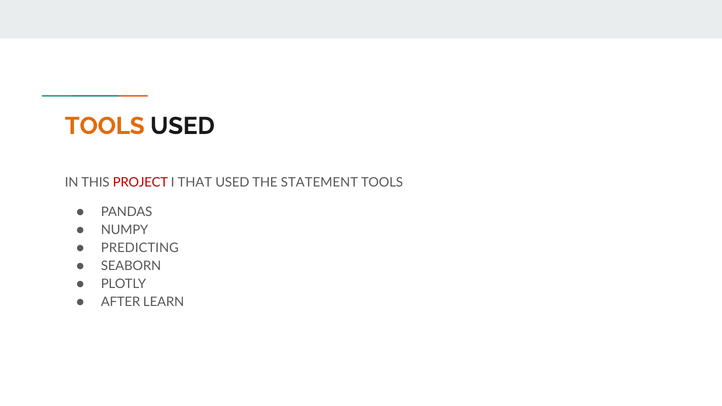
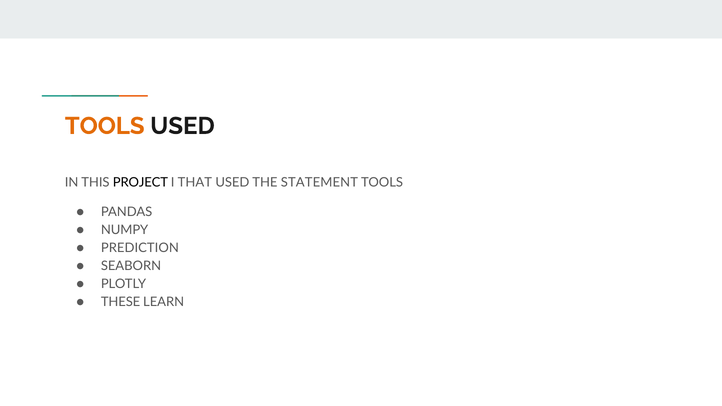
PROJECT colour: red -> black
PREDICTING: PREDICTING -> PREDICTION
AFTER: AFTER -> THESE
